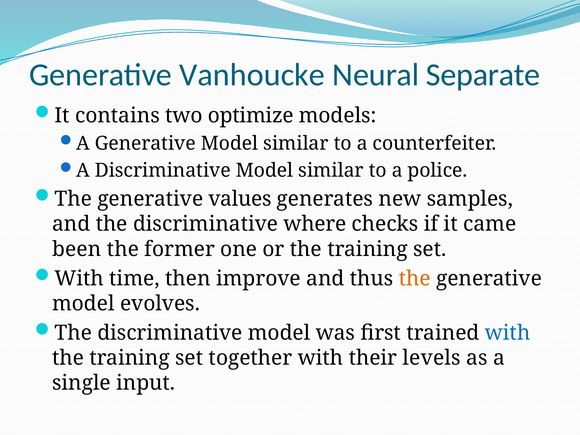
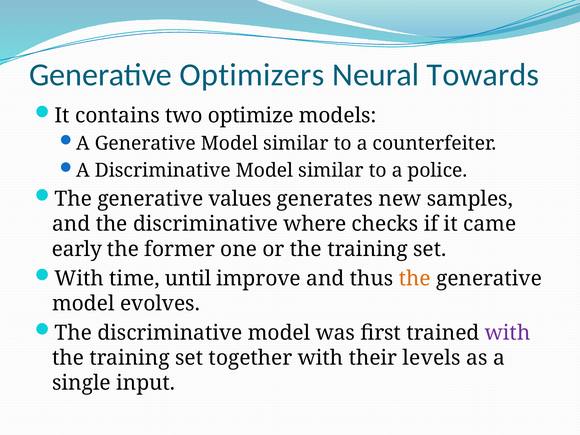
Vanhoucke: Vanhoucke -> Optimizers
Separate: Separate -> Towards
been: been -> early
then: then -> until
with at (508, 333) colour: blue -> purple
